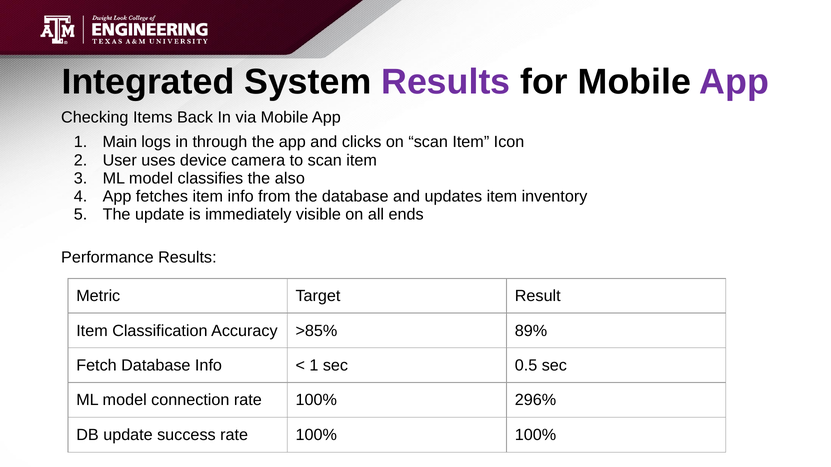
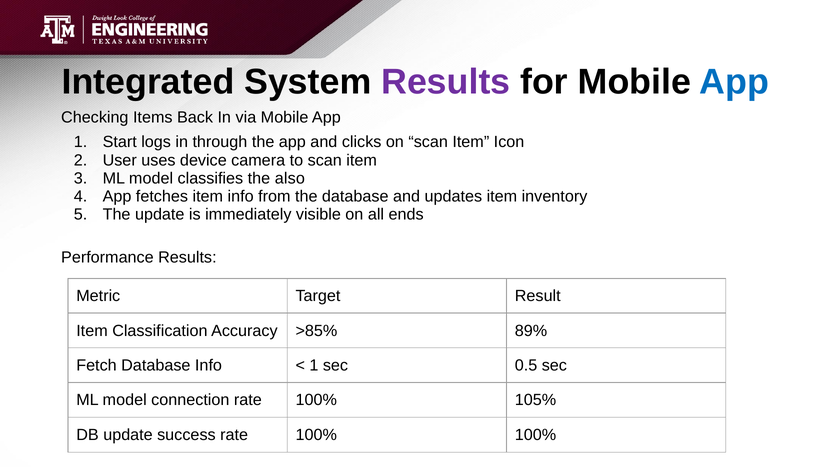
App at (734, 82) colour: purple -> blue
Main: Main -> Start
296%: 296% -> 105%
